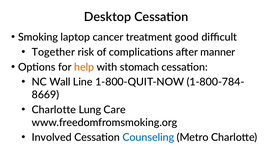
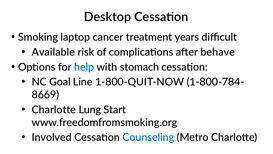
good: good -> years
Together: Together -> Available
manner: manner -> behave
help colour: orange -> blue
Wall: Wall -> Goal
Care: Care -> Start
